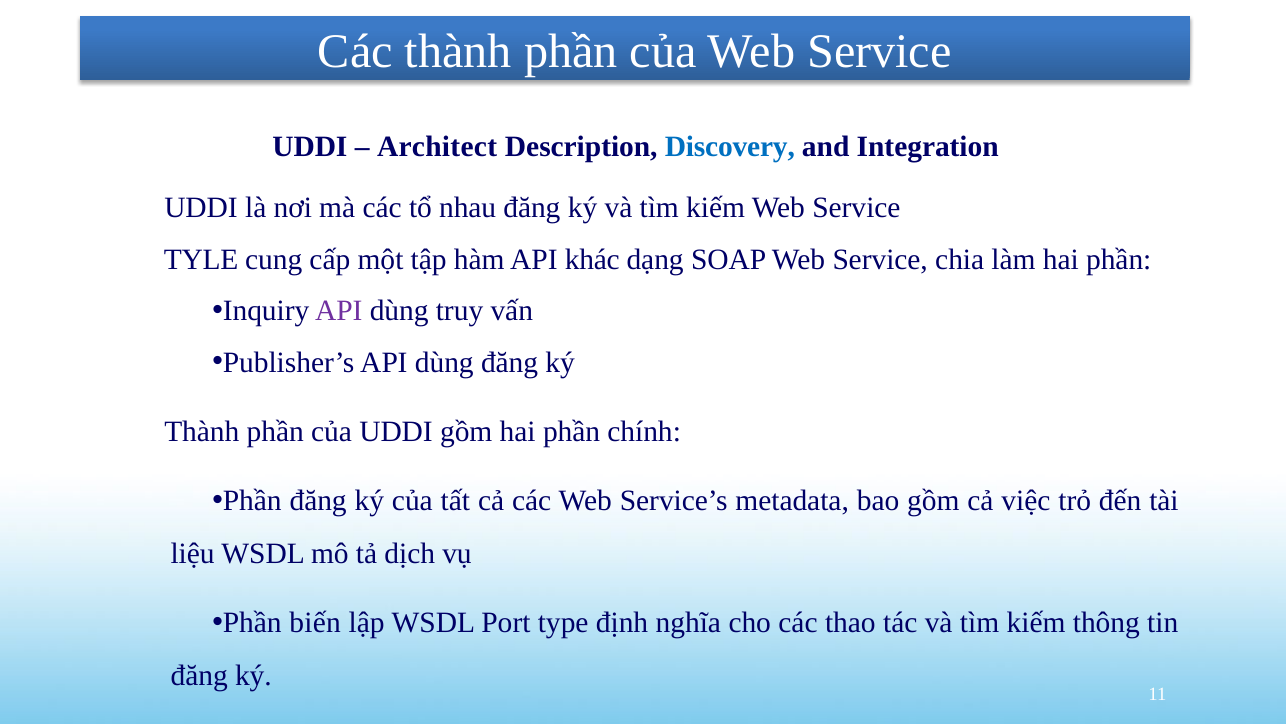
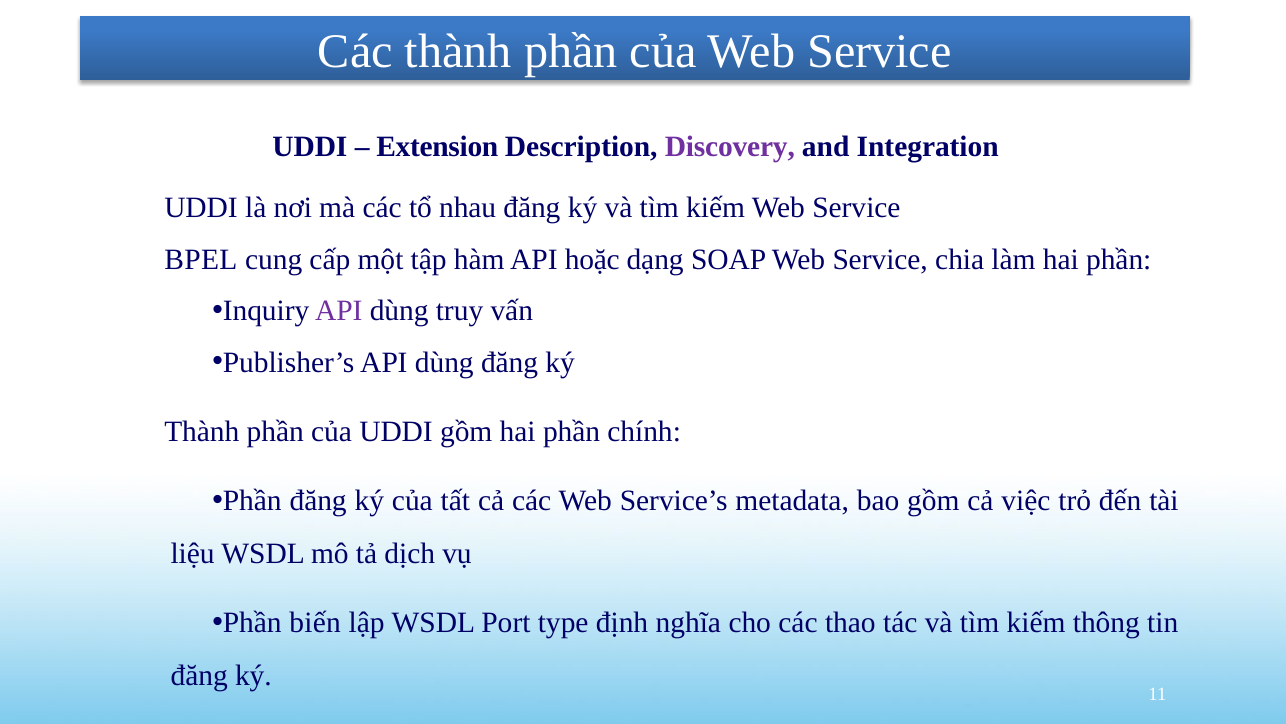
Architect: Architect -> Extension
Discovery colour: blue -> purple
TYLE: TYLE -> BPEL
khác: khác -> hoặc
